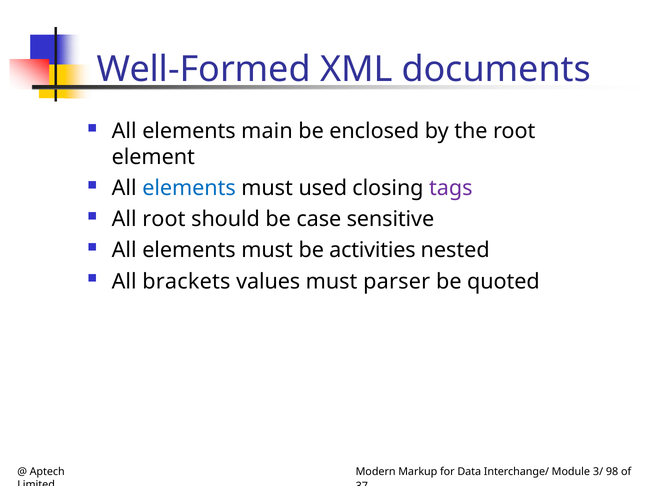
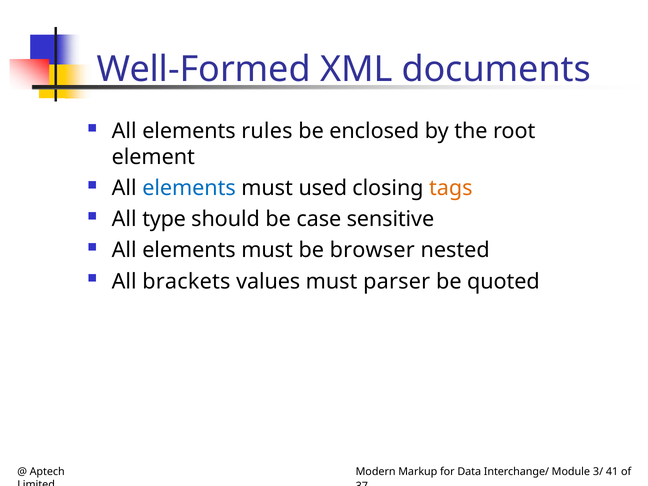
main: main -> rules
tags colour: purple -> orange
All root: root -> type
activities: activities -> browser
98: 98 -> 41
